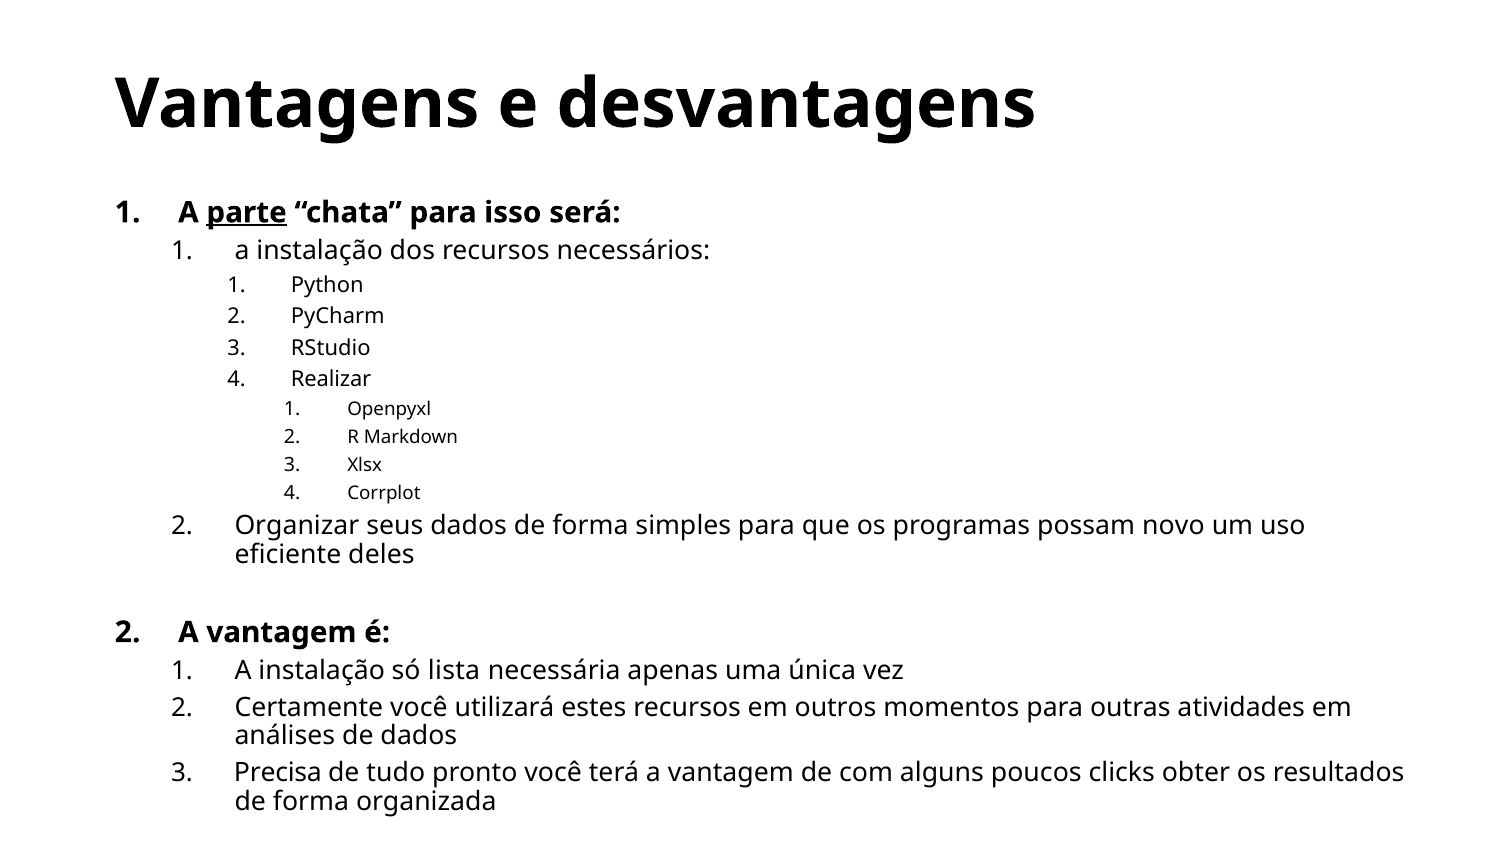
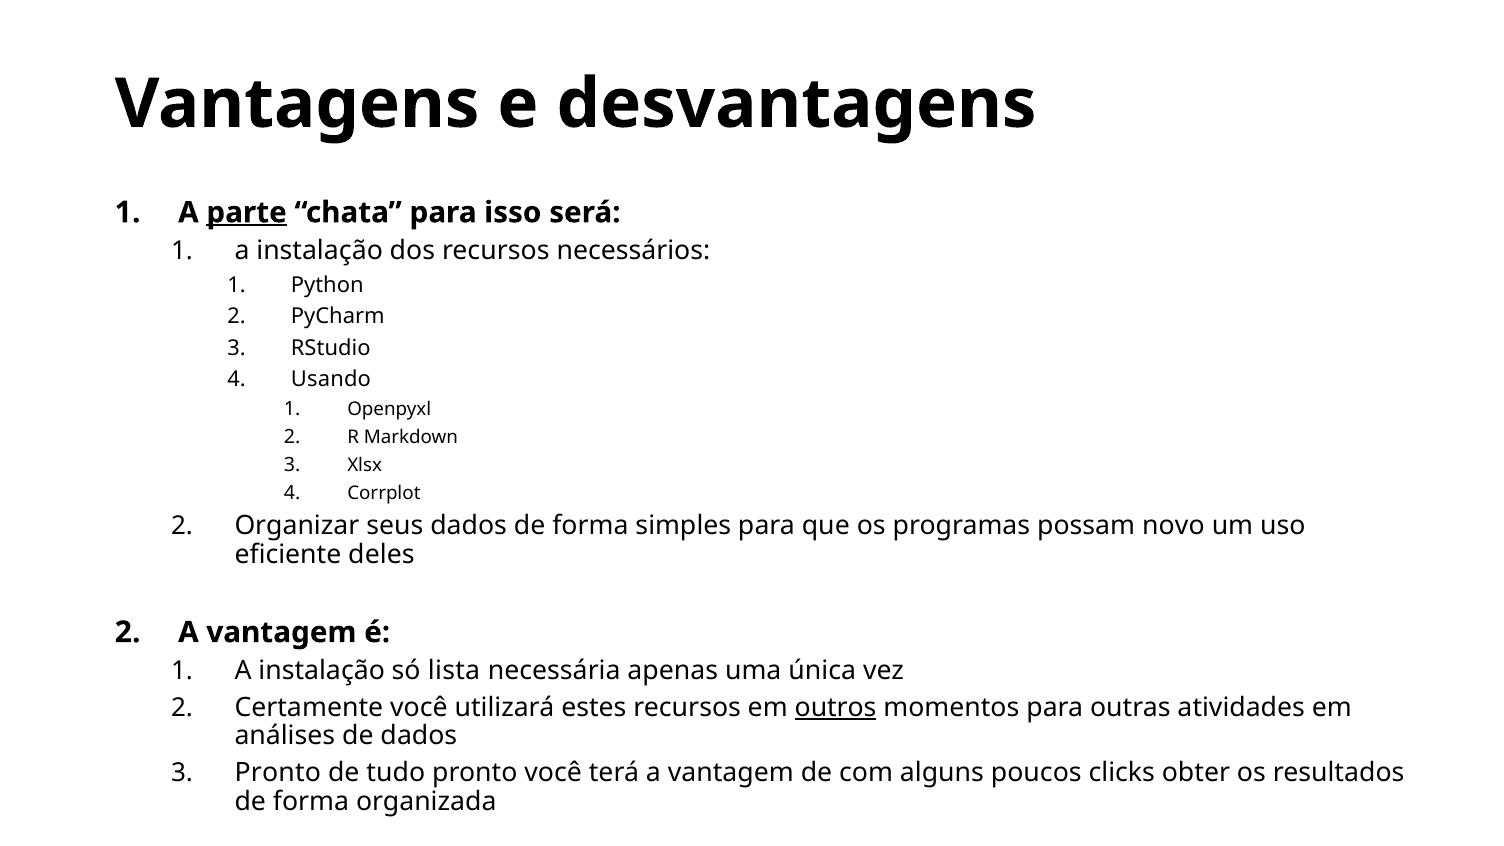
Realizar: Realizar -> Usando
outros underline: none -> present
Precisa at (278, 773): Precisa -> Pronto
